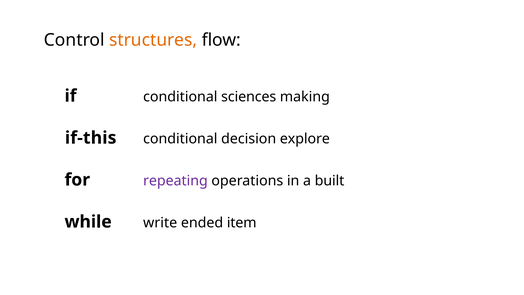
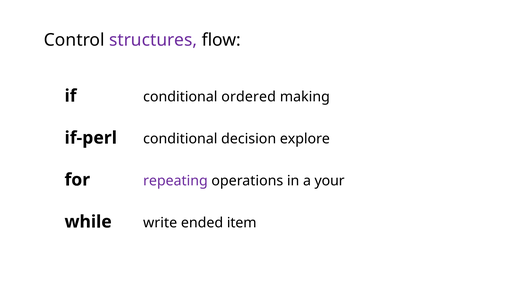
structures colour: orange -> purple
sciences: sciences -> ordered
if-this: if-this -> if-perl
built: built -> your
